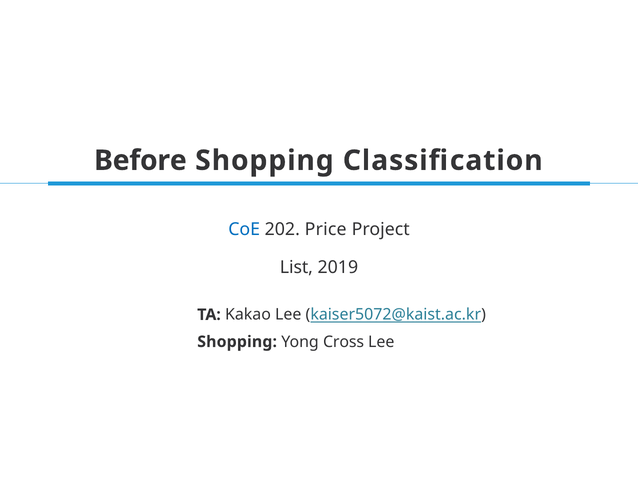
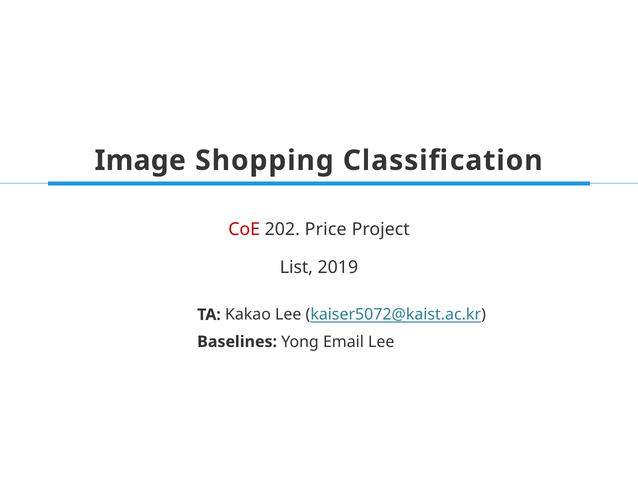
Before: Before -> Image
CoE colour: blue -> red
Shopping at (237, 341): Shopping -> Baselines
Cross: Cross -> Email
